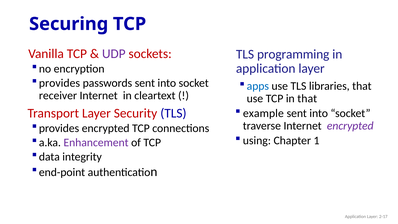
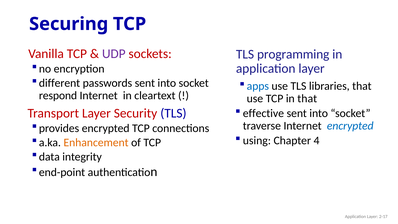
provides at (59, 83): provides -> different
receiver: receiver -> respond
example: example -> effective
encrypted at (350, 126) colour: purple -> blue
1: 1 -> 4
Enhancement colour: purple -> orange
